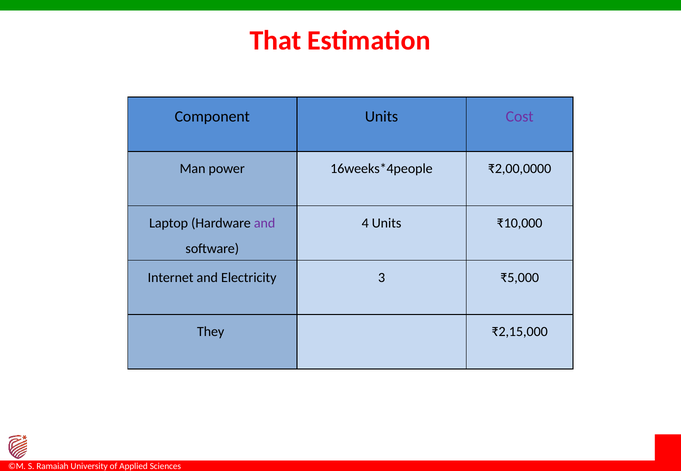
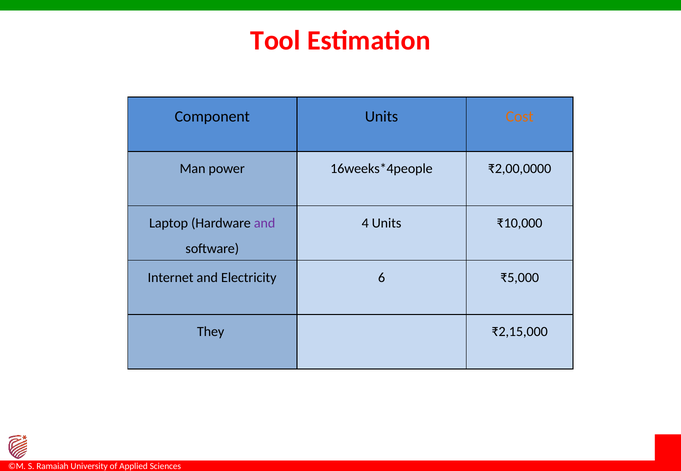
That: That -> Tool
Cost colour: purple -> orange
3: 3 -> 6
